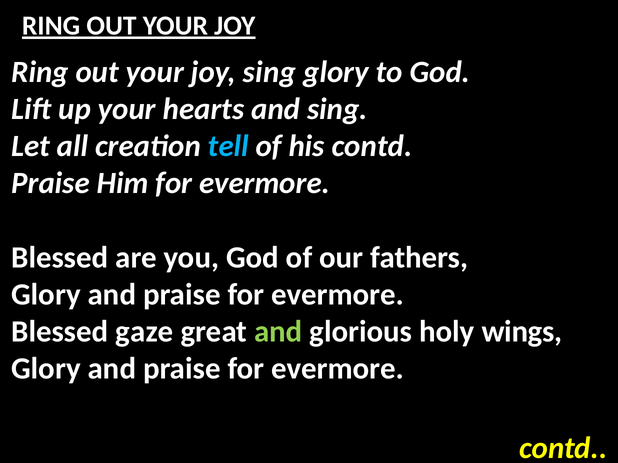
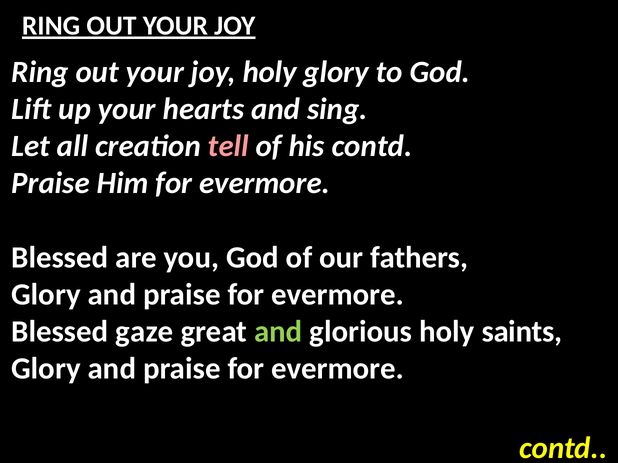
joy sing: sing -> holy
tell colour: light blue -> pink
wings: wings -> saints
